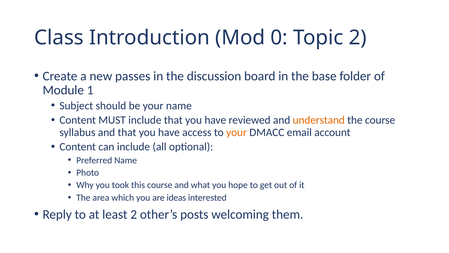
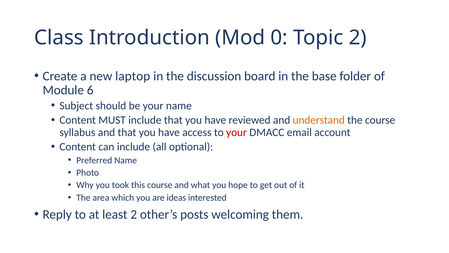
passes: passes -> laptop
1: 1 -> 6
your at (237, 132) colour: orange -> red
